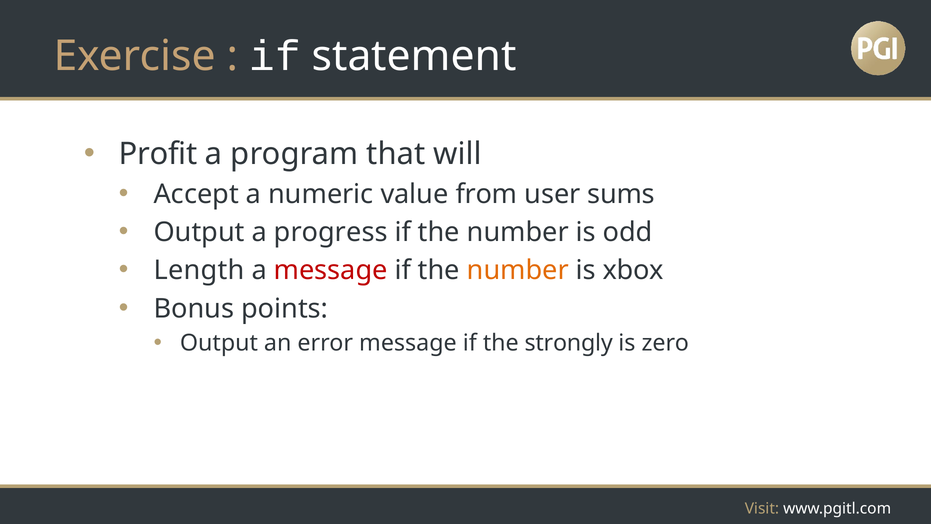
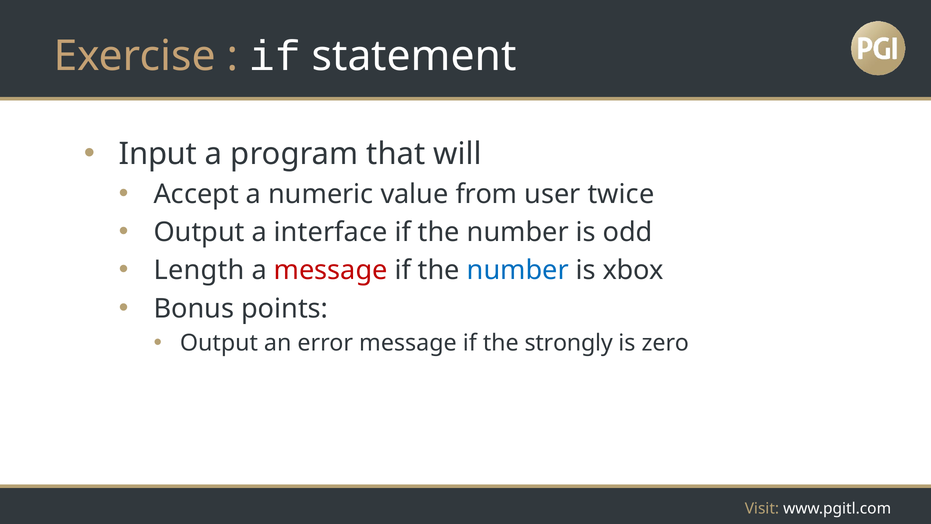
Profit: Profit -> Input
sums: sums -> twice
progress: progress -> interface
number at (518, 270) colour: orange -> blue
